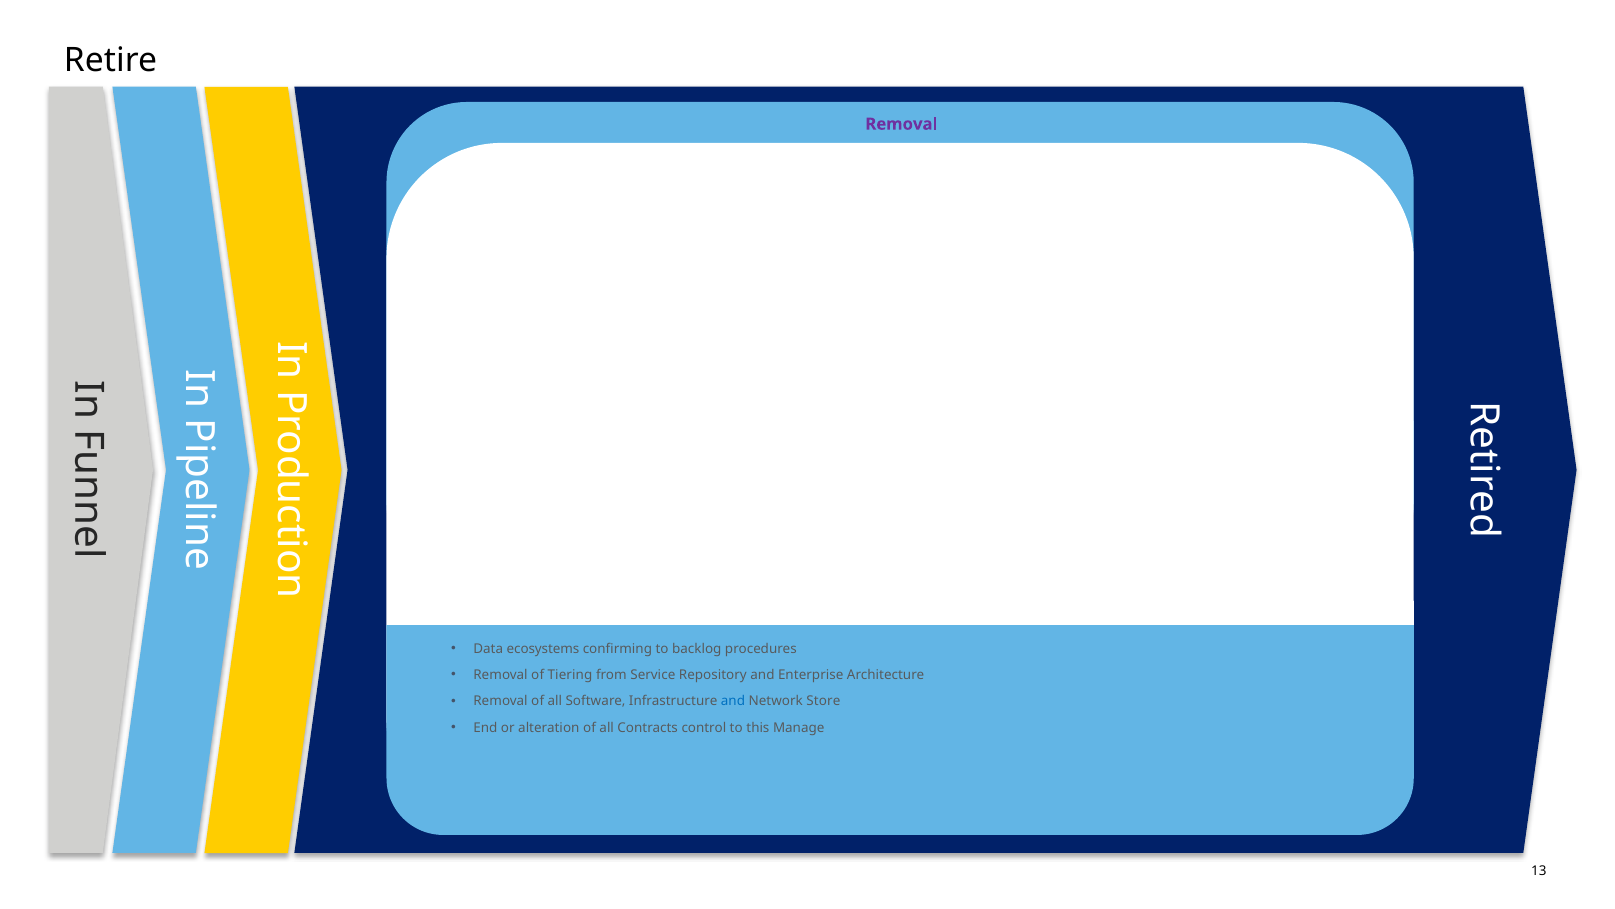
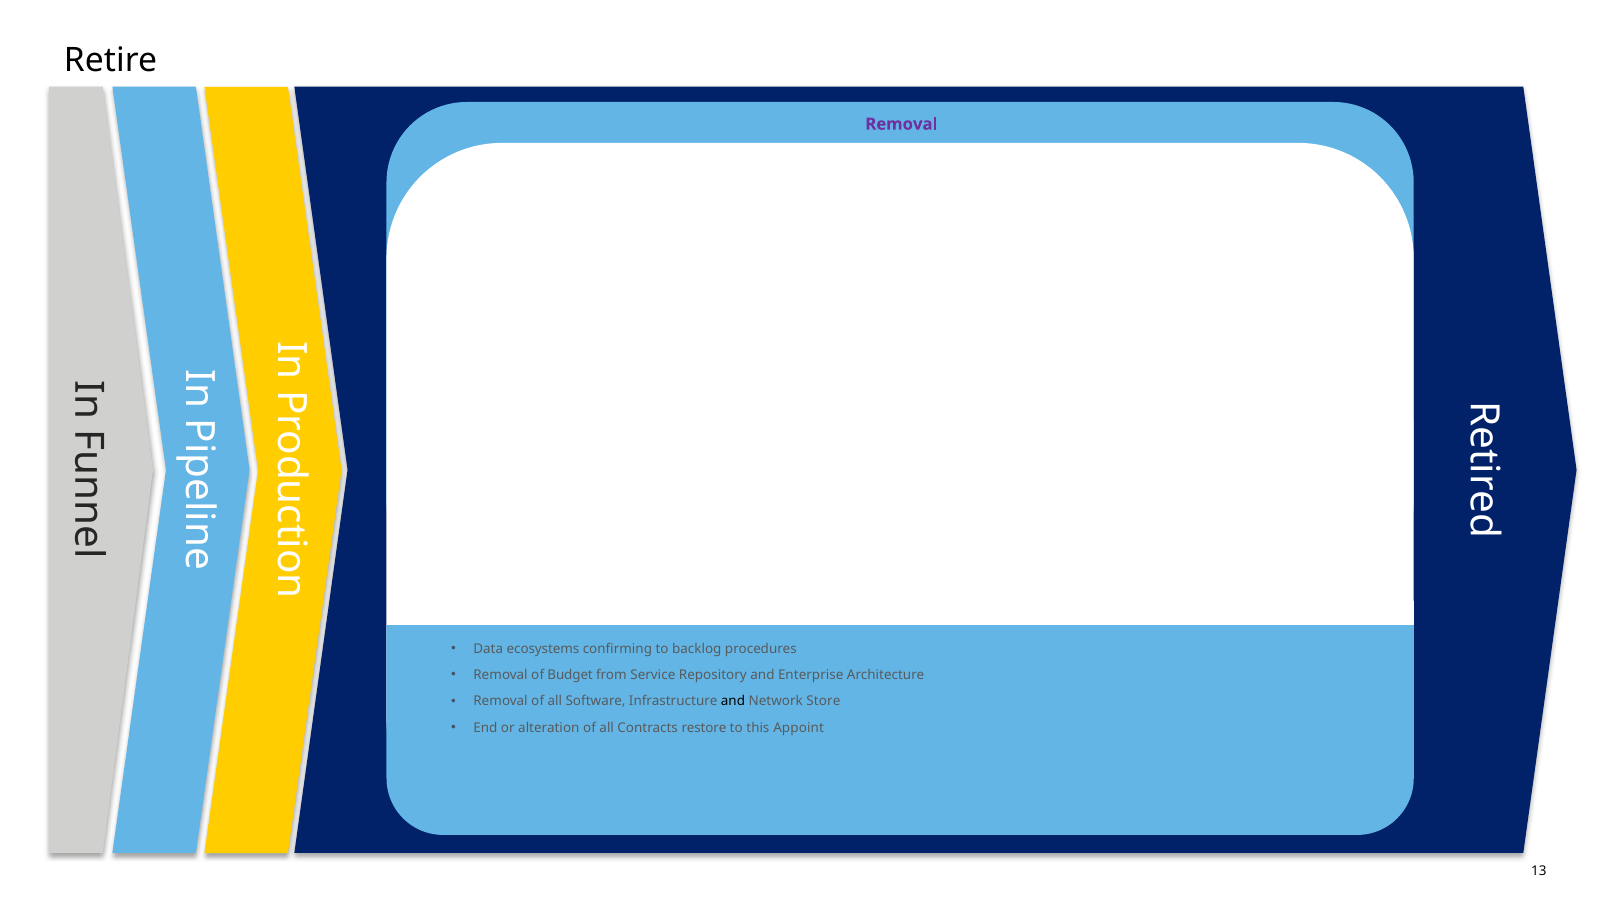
Tiering: Tiering -> Budget
and at (733, 701) colour: blue -> black
control: control -> restore
Manage: Manage -> Appoint
